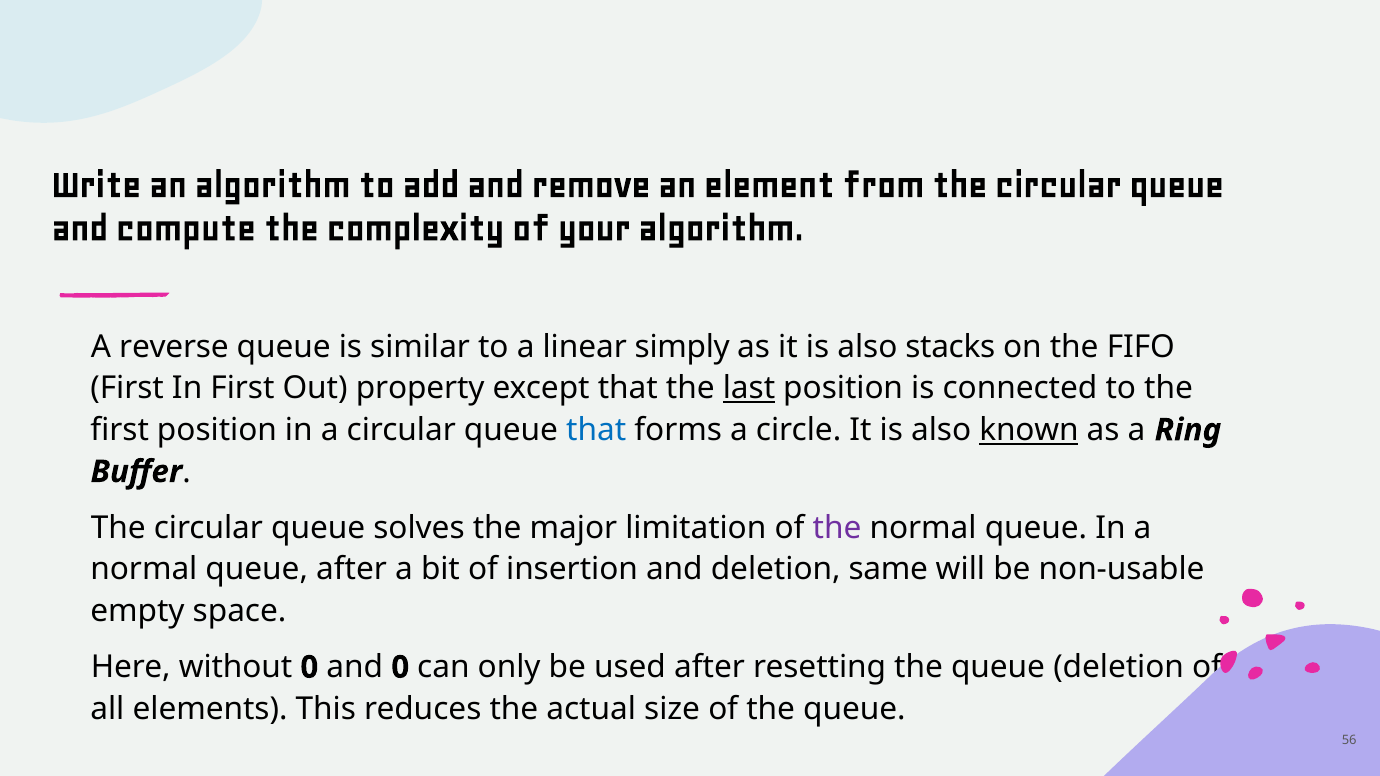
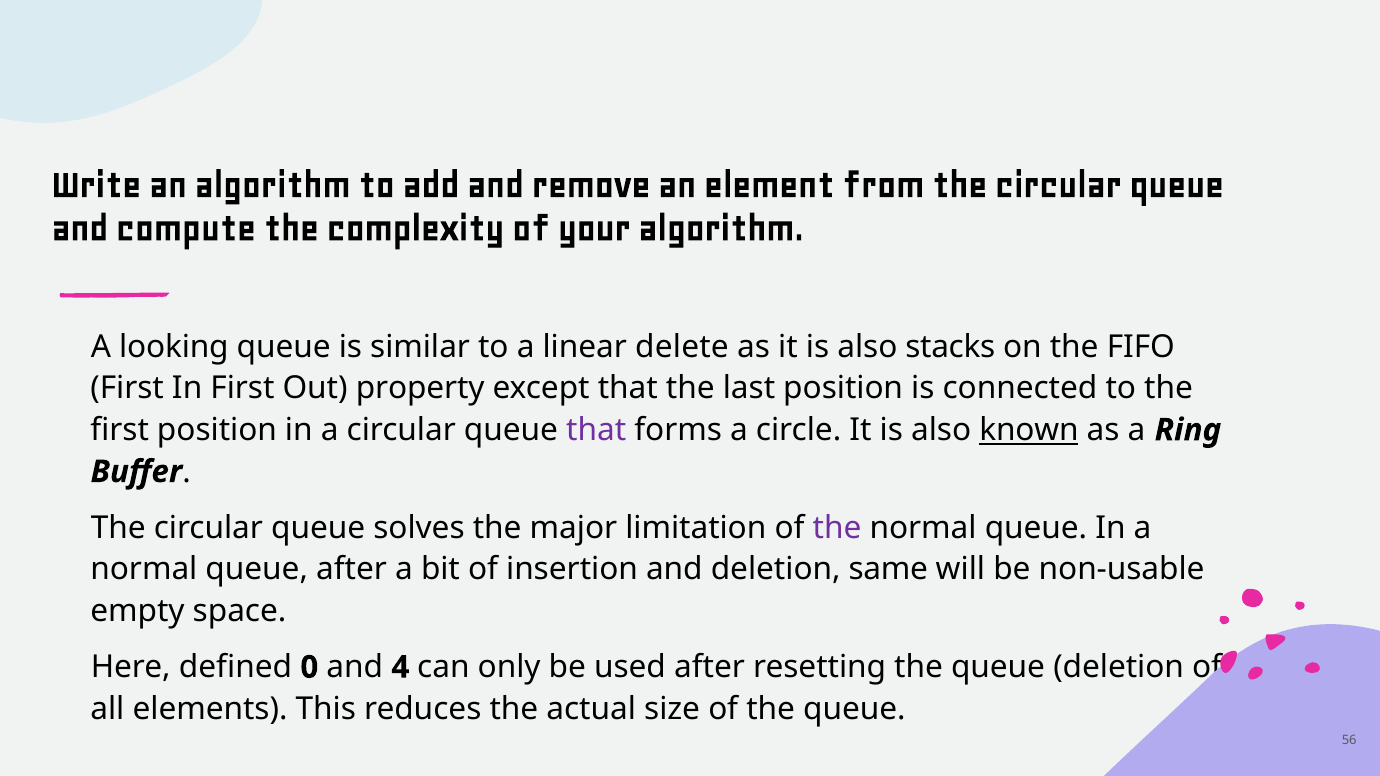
reverse: reverse -> looking
simply: simply -> delete
last underline: present -> none
that at (596, 430) colour: blue -> purple
without: without -> defined
and 0: 0 -> 4
